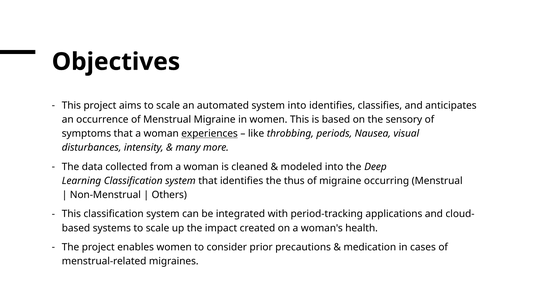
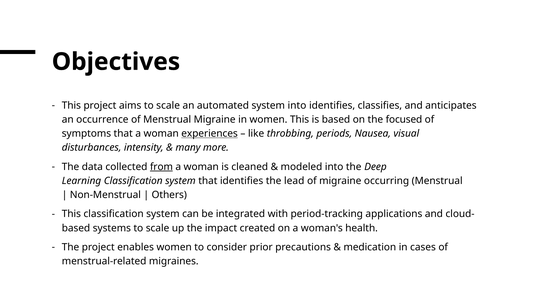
sensory: sensory -> focused
from underline: none -> present
thus: thus -> lead
